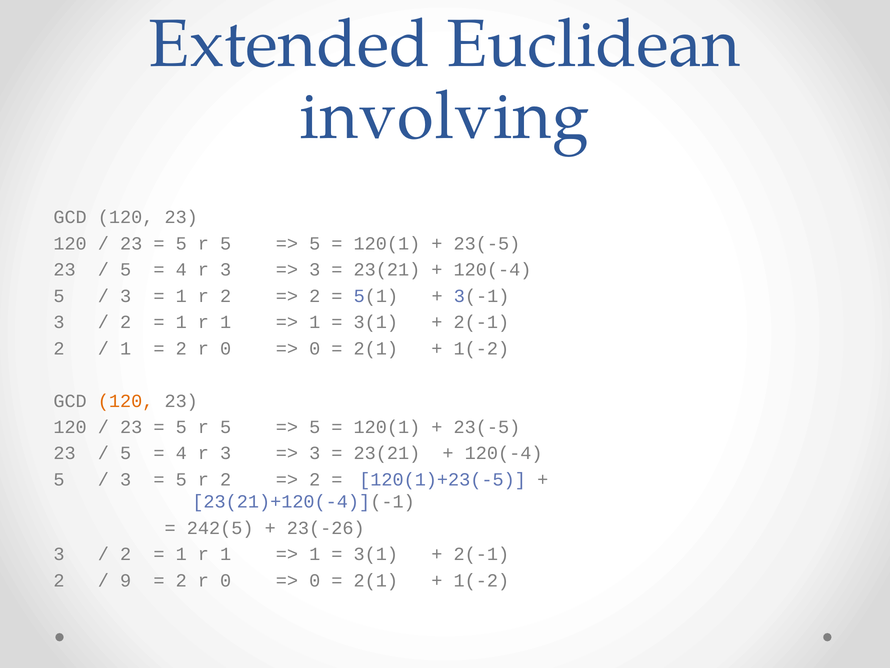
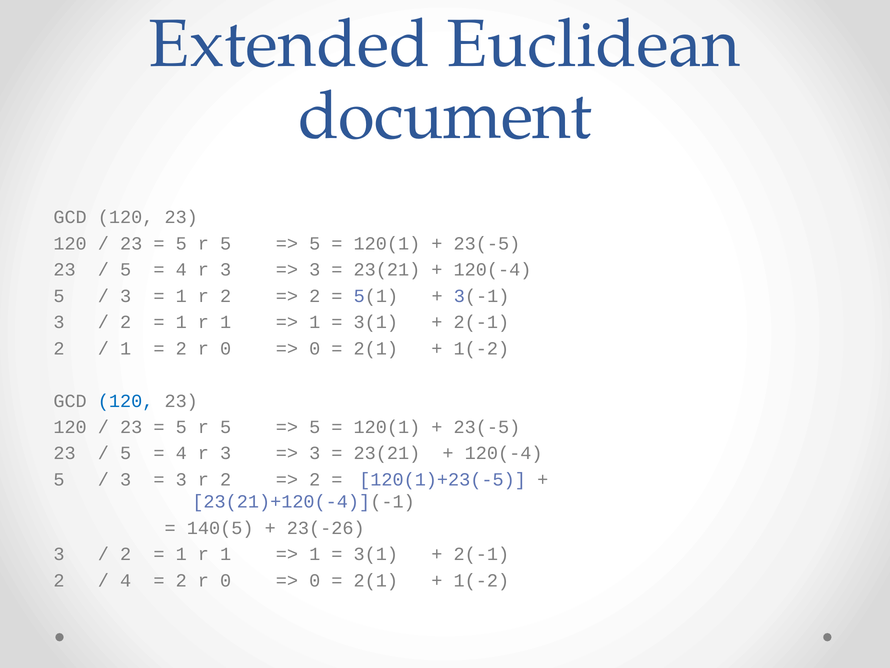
involving: involving -> document
120 at (126, 401) colour: orange -> blue
5 at (181, 479): 5 -> 3
242(5: 242(5 -> 140(5
9 at (126, 580): 9 -> 4
